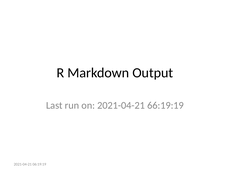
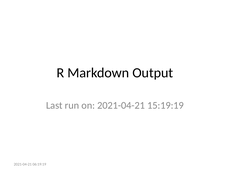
66:19:19: 66:19:19 -> 15:19:19
